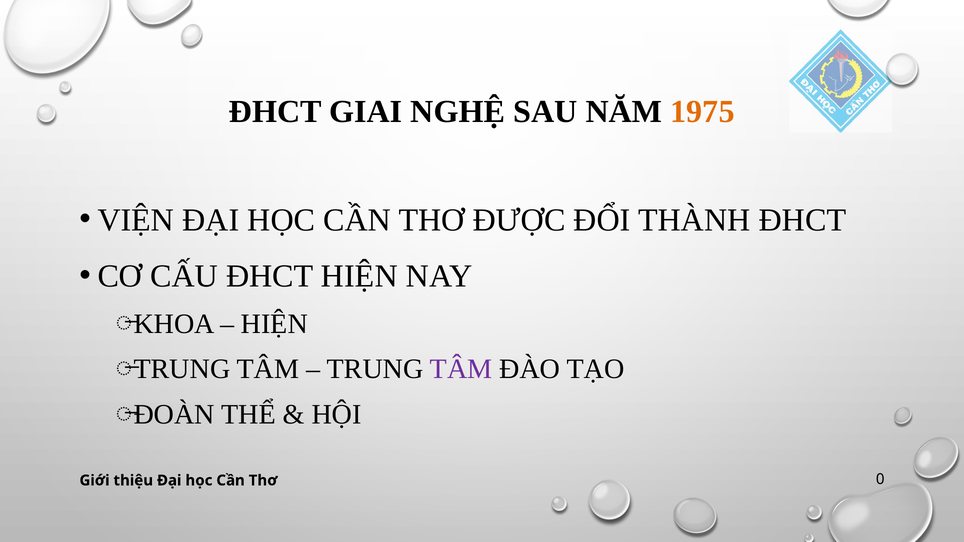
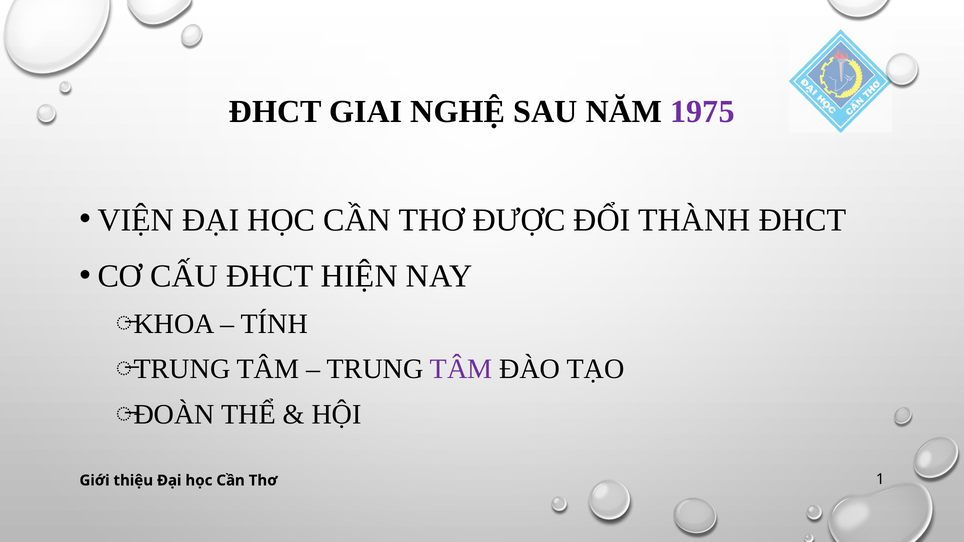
1975 colour: orange -> purple
HIỆN at (274, 324): HIỆN -> TÍNH
0: 0 -> 1
